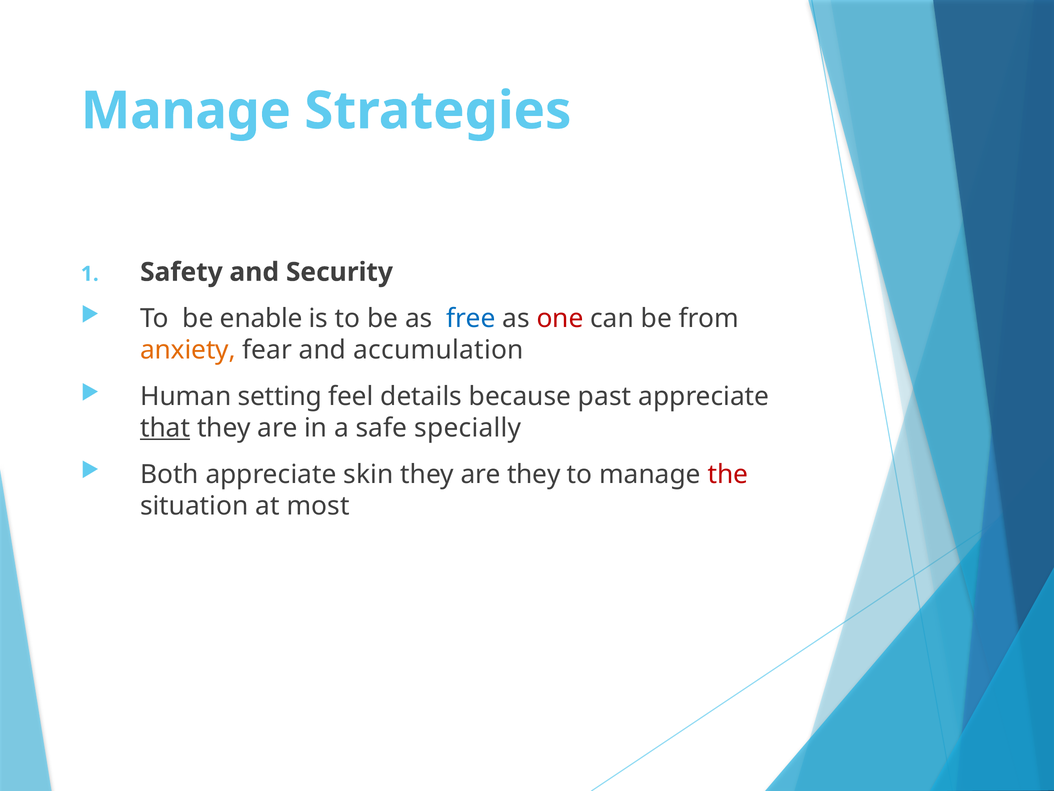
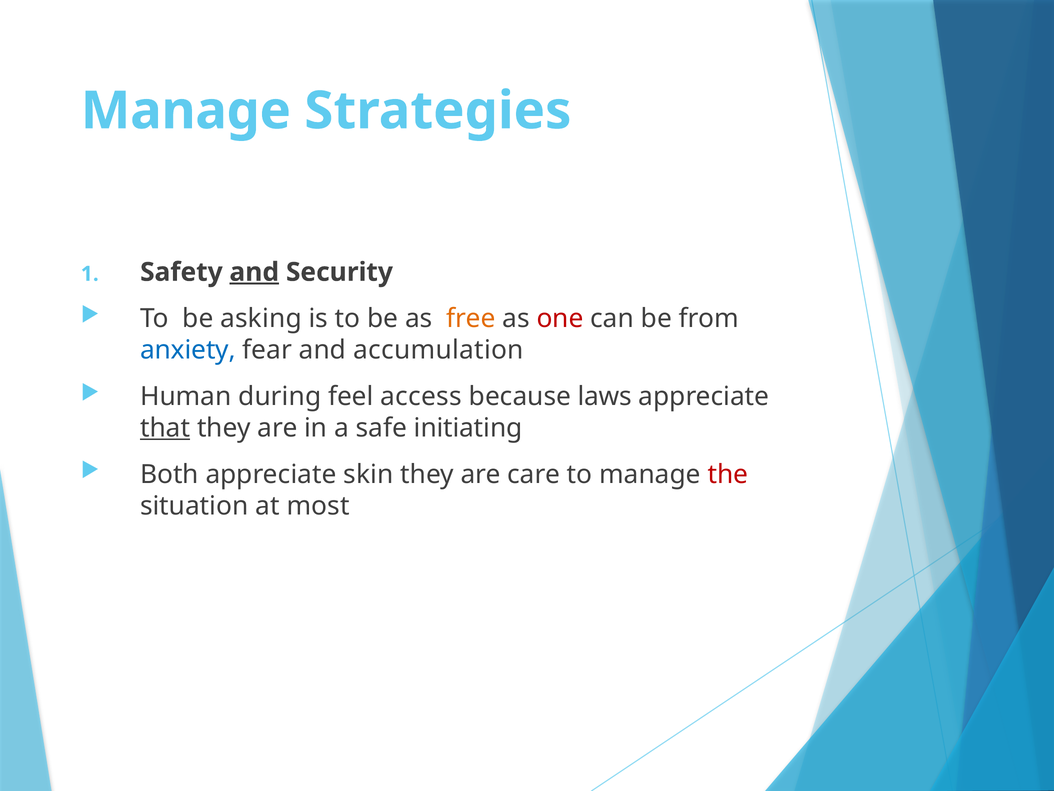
and at (254, 272) underline: none -> present
enable: enable -> asking
free colour: blue -> orange
anxiety colour: orange -> blue
setting: setting -> during
details: details -> access
past: past -> laws
specially: specially -> initiating
are they: they -> care
